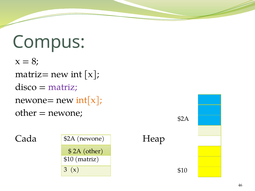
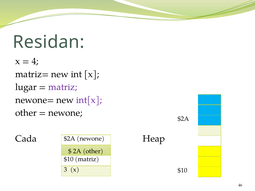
Compus: Compus -> Residan
8: 8 -> 4
disco: disco -> lugar
int[x colour: orange -> purple
